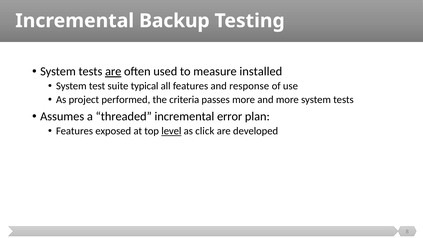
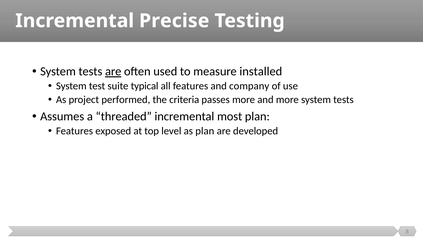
Backup: Backup -> Precise
response: response -> company
error: error -> most
level underline: present -> none
as click: click -> plan
